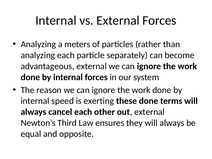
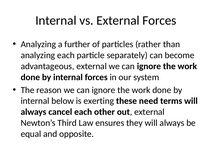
meters: meters -> further
speed: speed -> below
these done: done -> need
